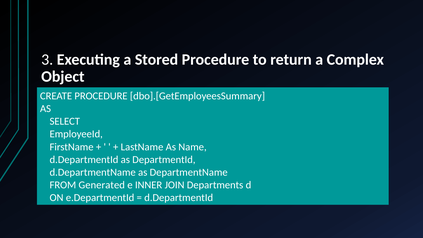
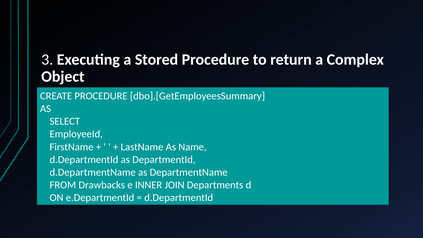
Generated: Generated -> Drawbacks
